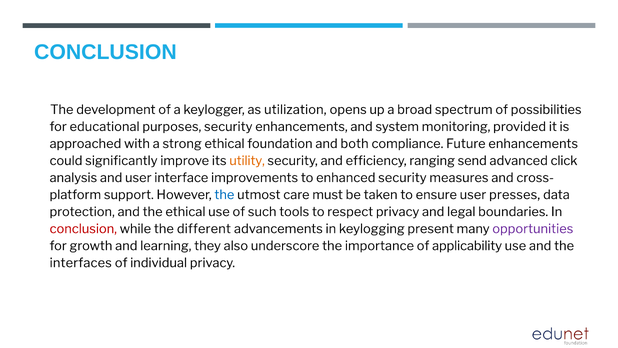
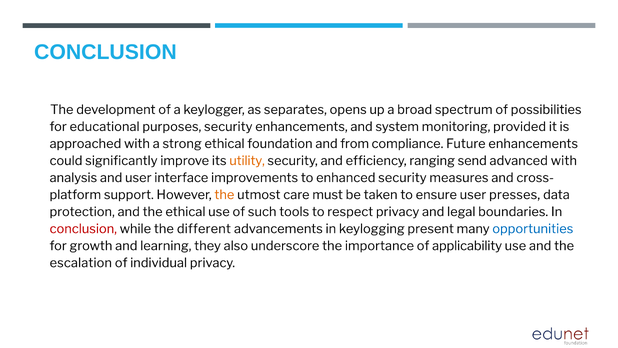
utilization: utilization -> separates
both: both -> from
advanced click: click -> with
the at (224, 195) colour: blue -> orange
opportunities colour: purple -> blue
interfaces: interfaces -> escalation
